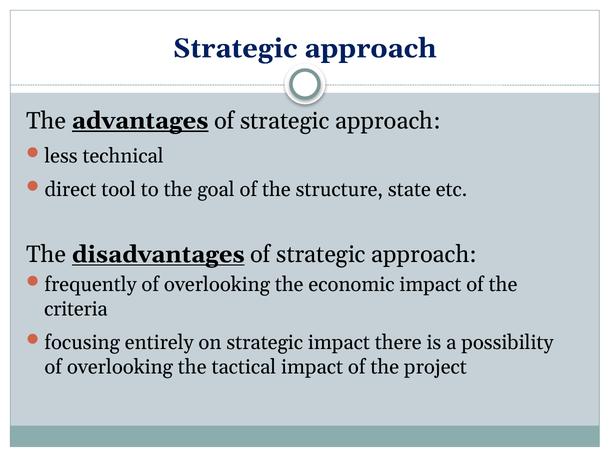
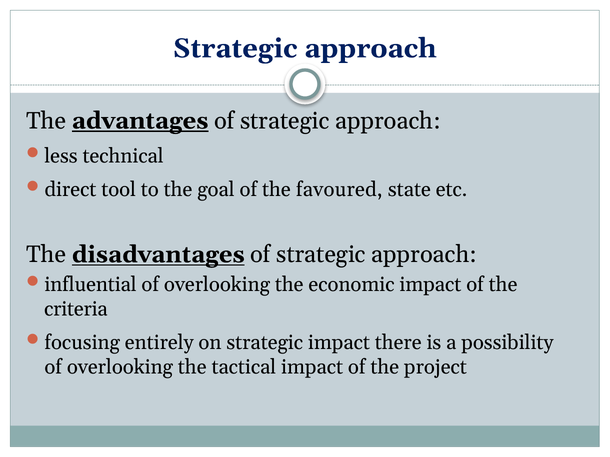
structure: structure -> favoured
frequently: frequently -> influential
